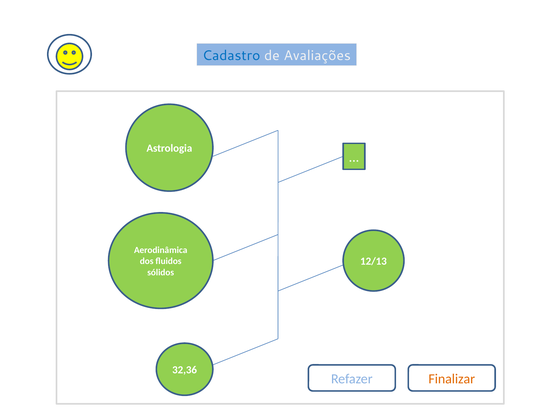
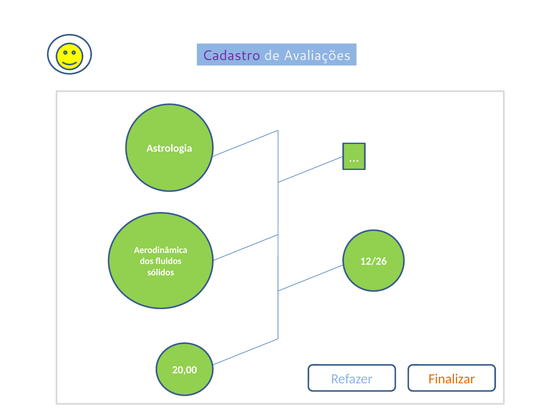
Cadastro colour: blue -> purple
12/13: 12/13 -> 12/26
32,36: 32,36 -> 20,00
